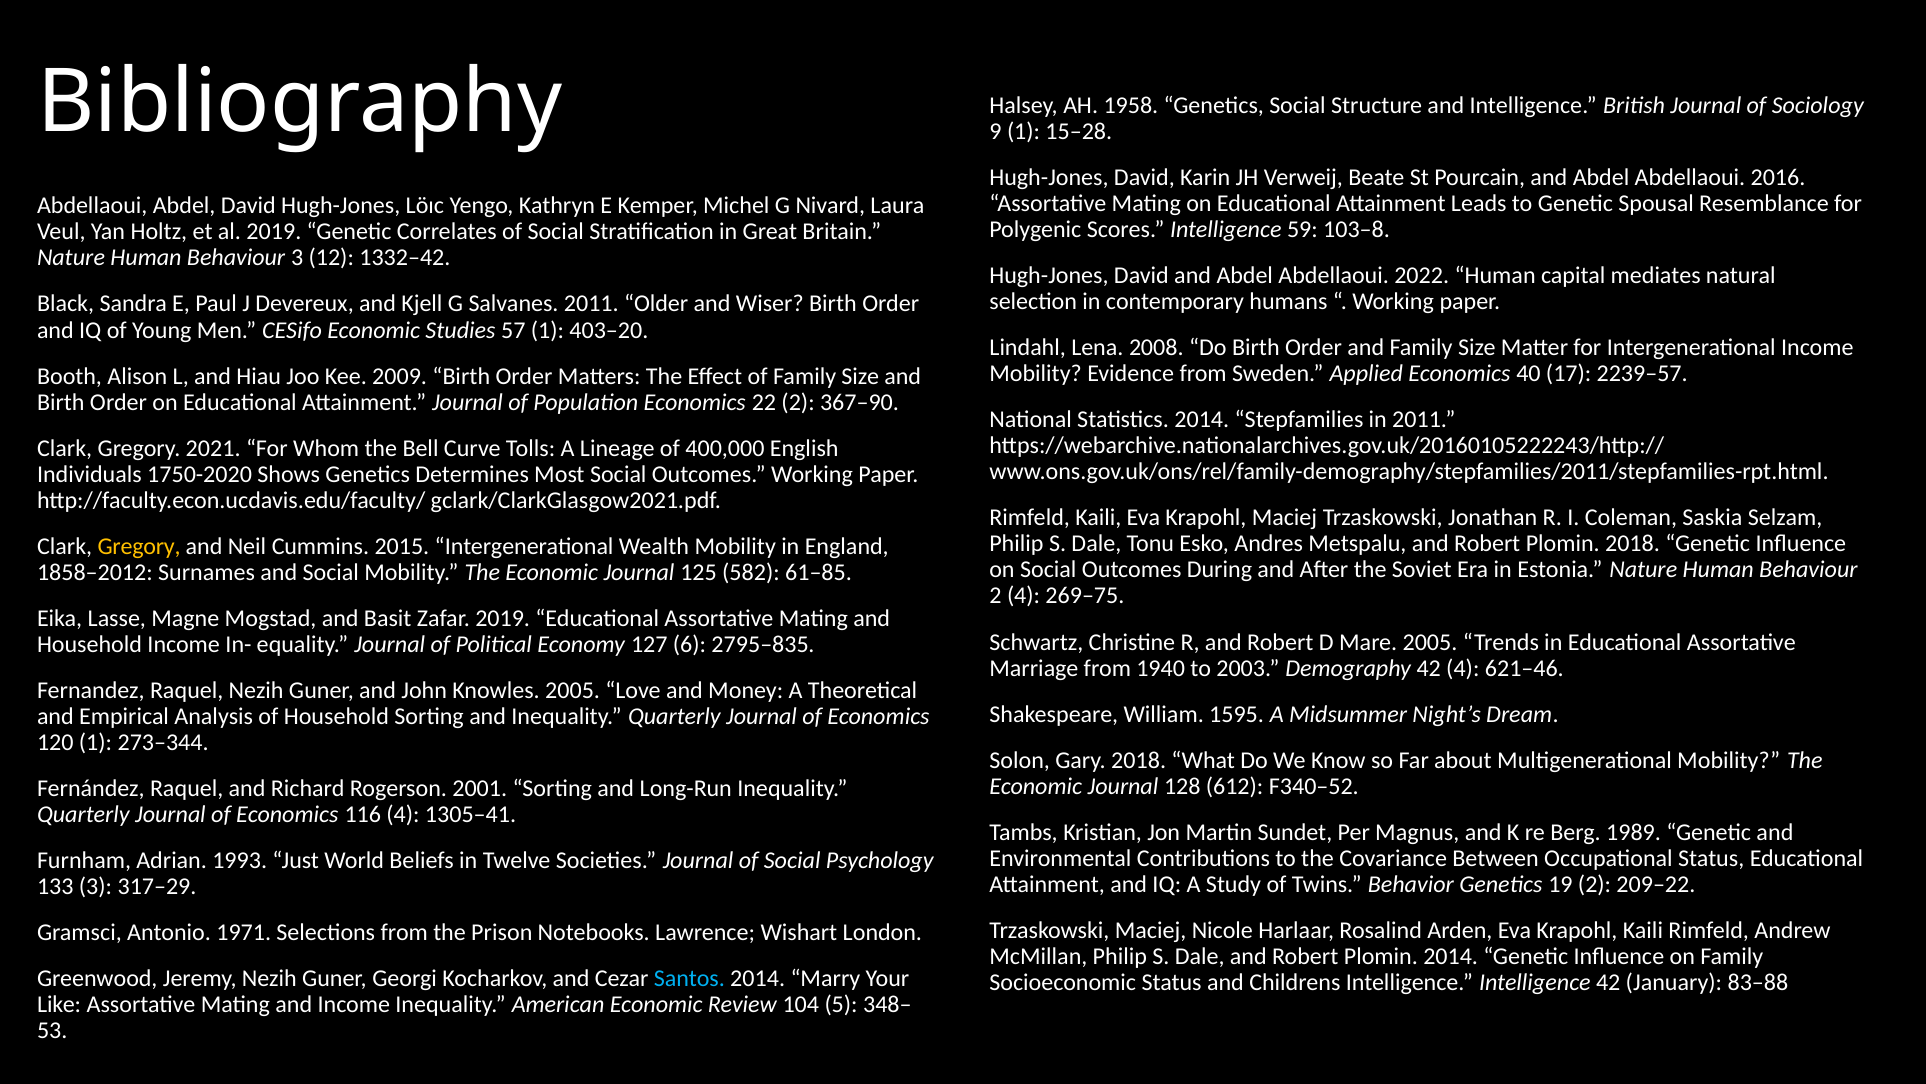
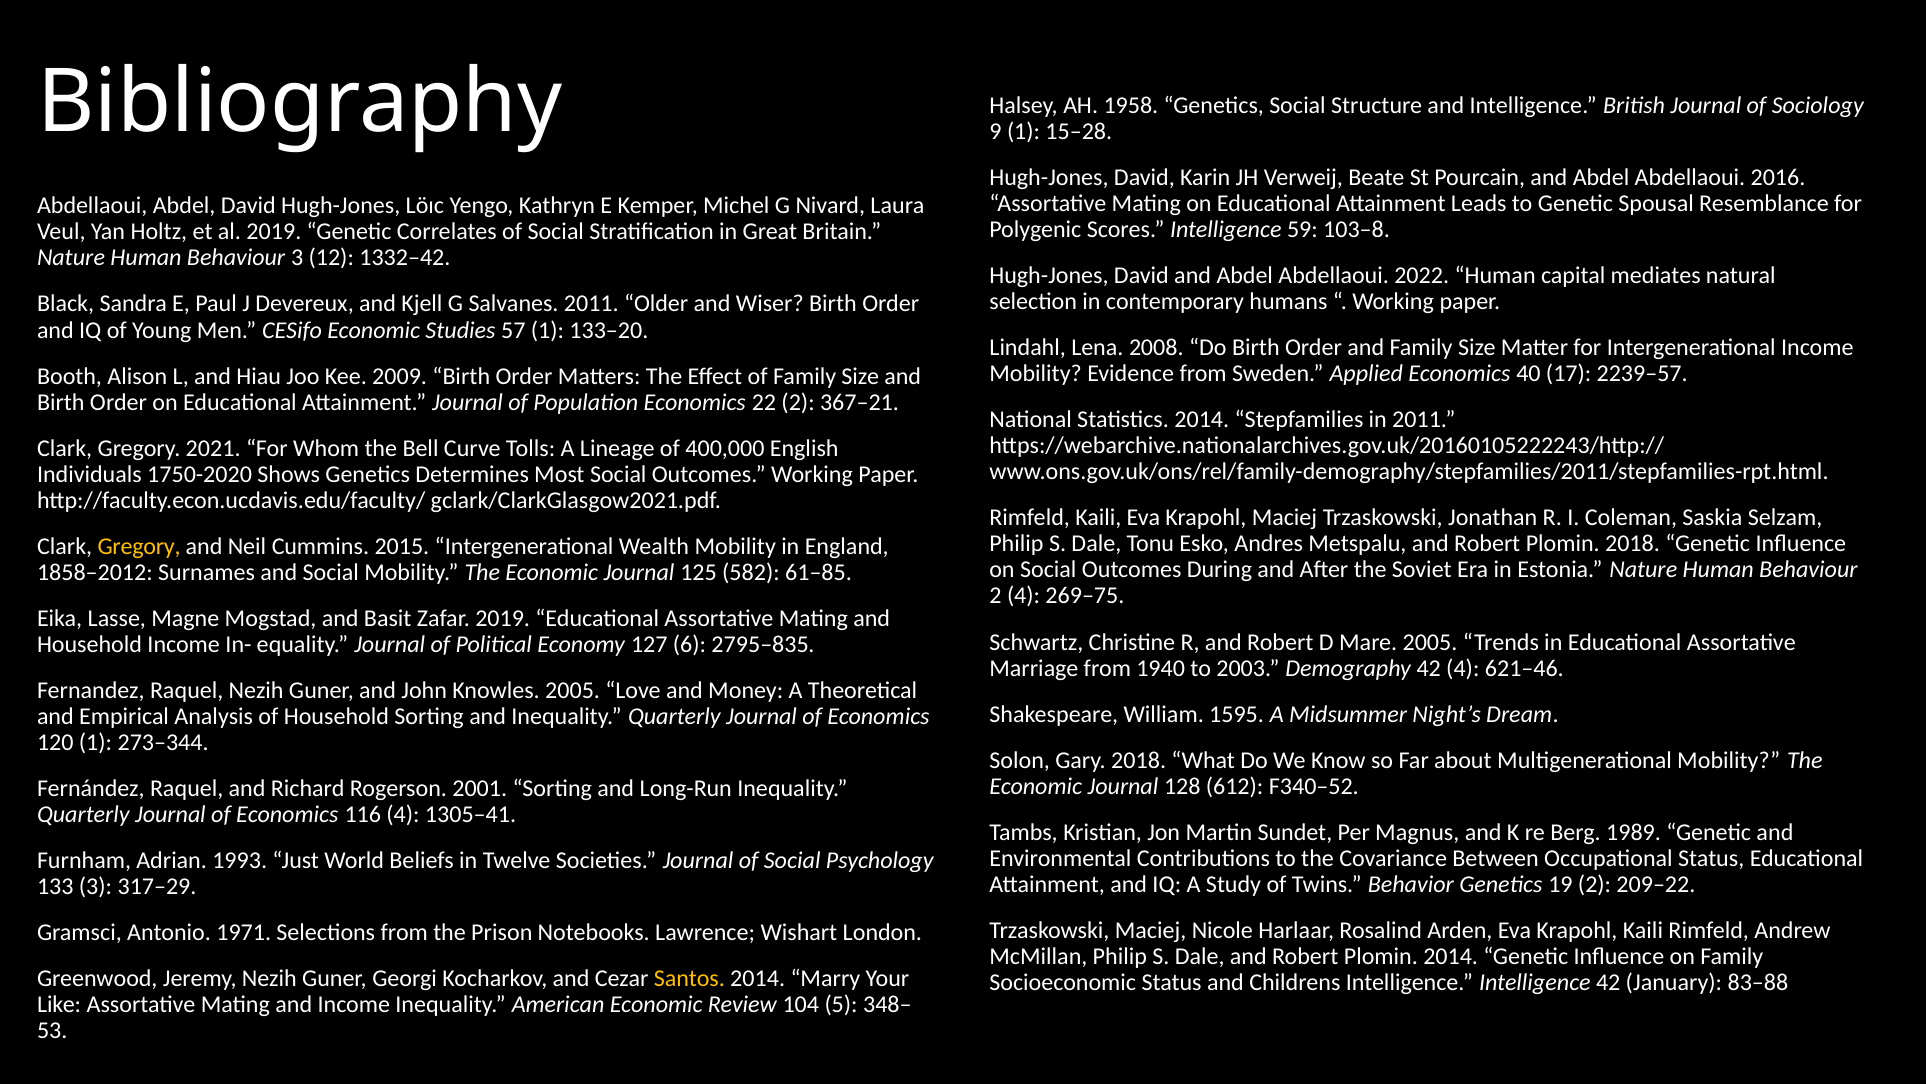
403–20: 403–20 -> 133–20
367–90: 367–90 -> 367–21
Santos colour: light blue -> yellow
